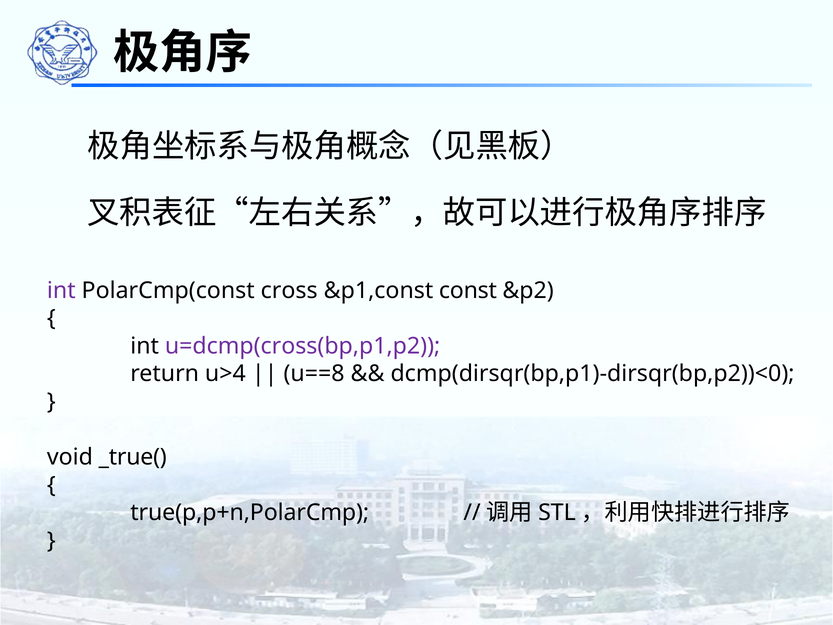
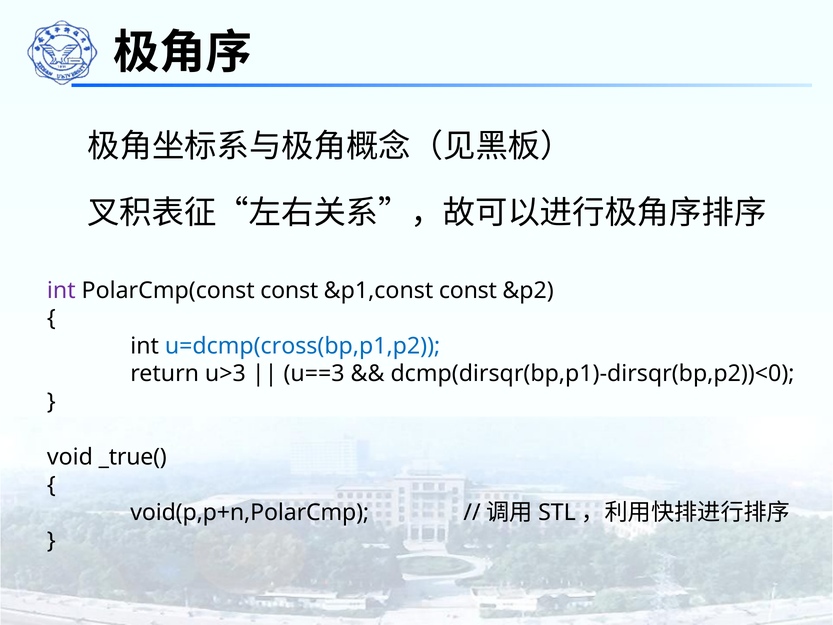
PolarCmp(const cross: cross -> const
u=dcmp(cross(bp,p1,p2 colour: purple -> blue
u>4: u>4 -> u>3
u==8: u==8 -> u==3
true(p,p+n,PolarCmp: true(p,p+n,PolarCmp -> void(p,p+n,PolarCmp
